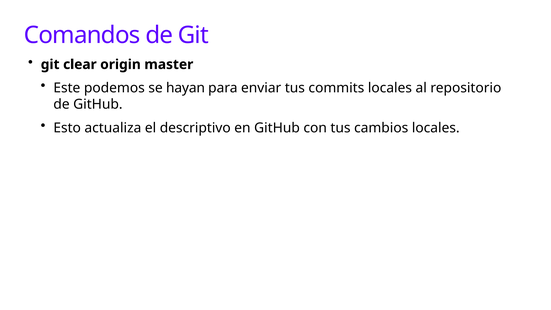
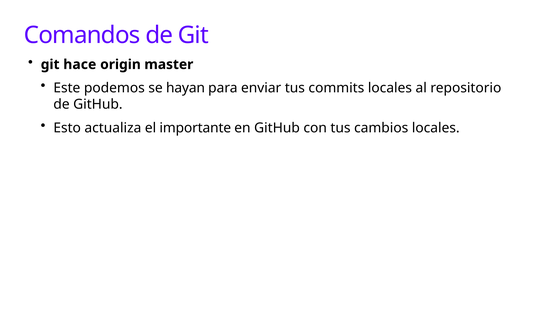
clear: clear -> hace
descriptivo: descriptivo -> importante
